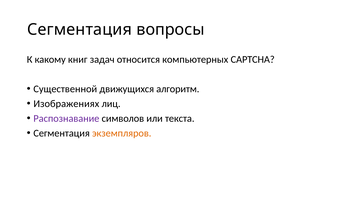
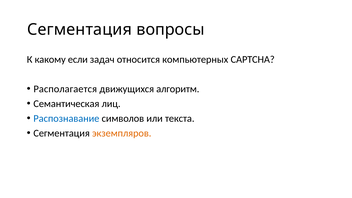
книг: книг -> если
Существенной: Существенной -> Располагается
Изображениях: Изображениях -> Семантическая
Распознавание colour: purple -> blue
